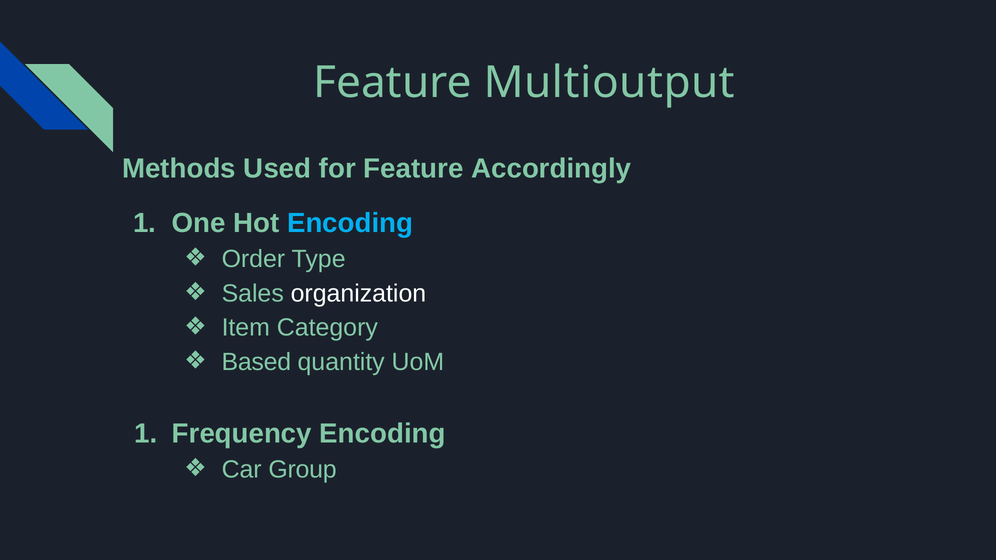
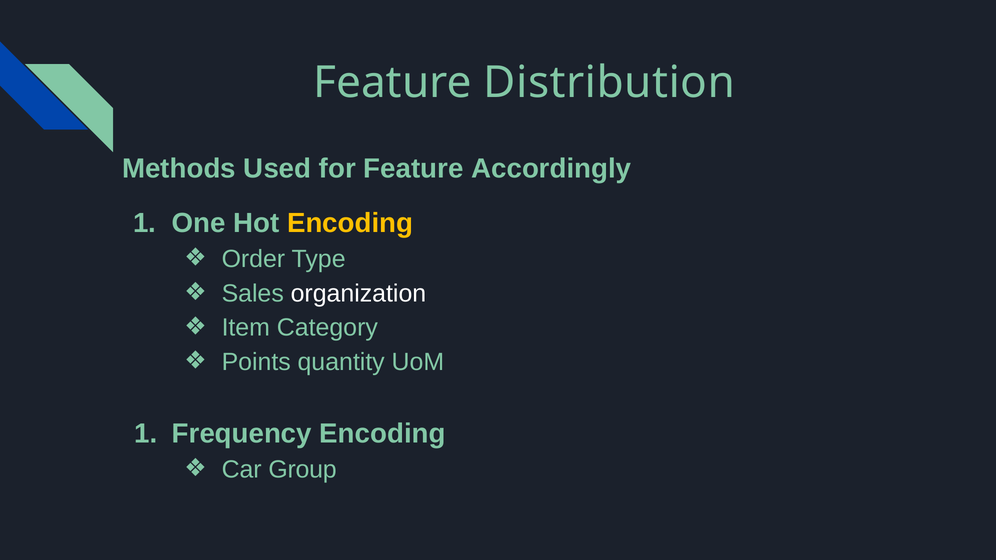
Multioutput: Multioutput -> Distribution
Encoding at (350, 223) colour: light blue -> yellow
Based: Based -> Points
